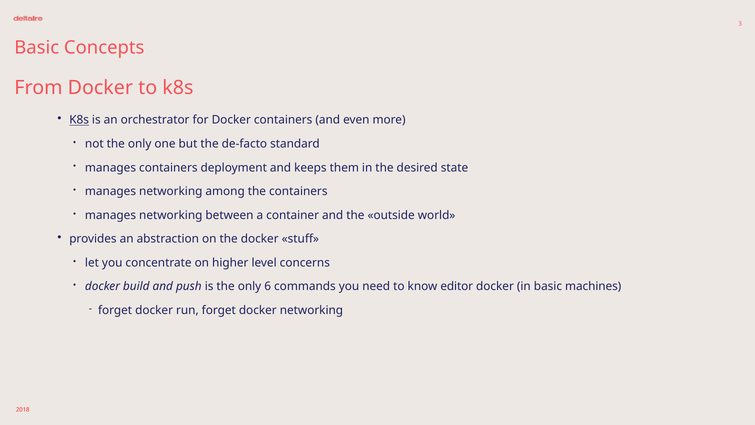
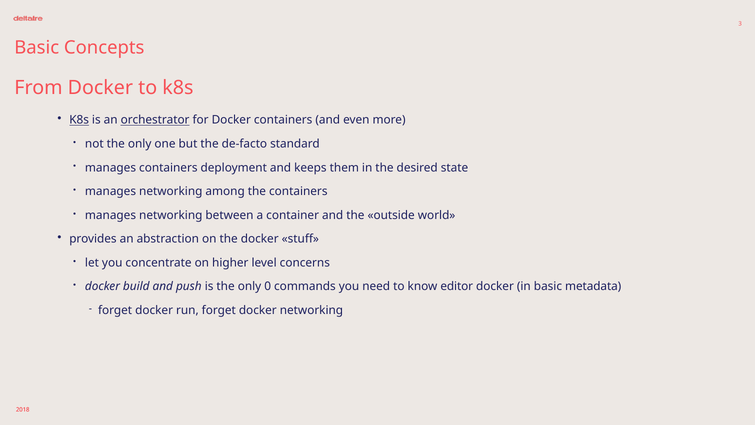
orchestrator underline: none -> present
6: 6 -> 0
machines: machines -> metadata
